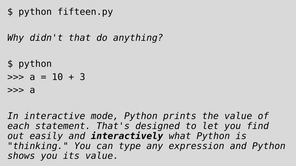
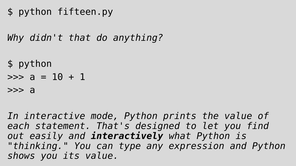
3: 3 -> 1
